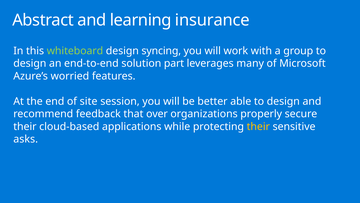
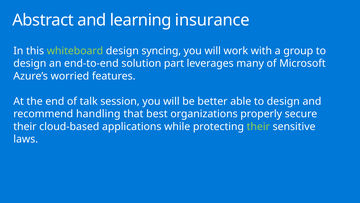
site: site -> talk
feedback: feedback -> handling
over: over -> best
their at (258, 126) colour: yellow -> light green
asks: asks -> laws
